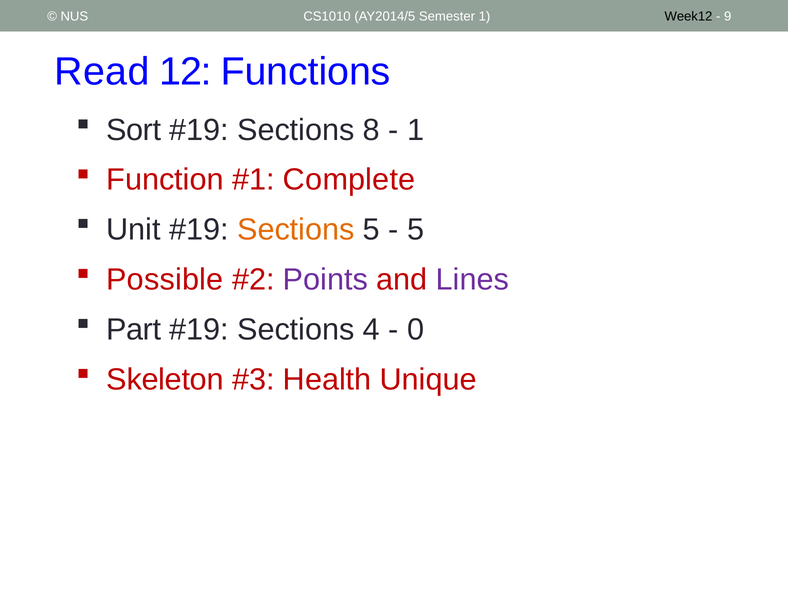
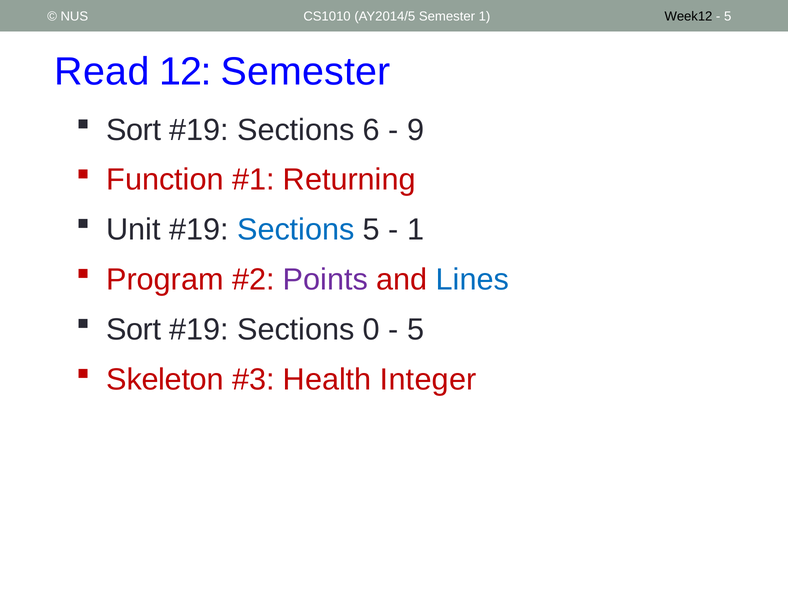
9 at (728, 17): 9 -> 5
12 Functions: Functions -> Semester
8: 8 -> 6
1 at (416, 130): 1 -> 9
Complete: Complete -> Returning
Sections at (296, 230) colour: orange -> blue
5 at (416, 230): 5 -> 1
Possible: Possible -> Program
Lines colour: purple -> blue
Part at (134, 330): Part -> Sort
4: 4 -> 0
0 at (416, 330): 0 -> 5
Unique: Unique -> Integer
